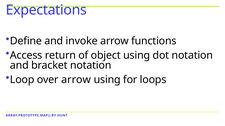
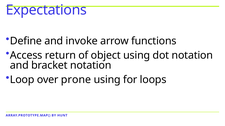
over arrow: arrow -> prone
